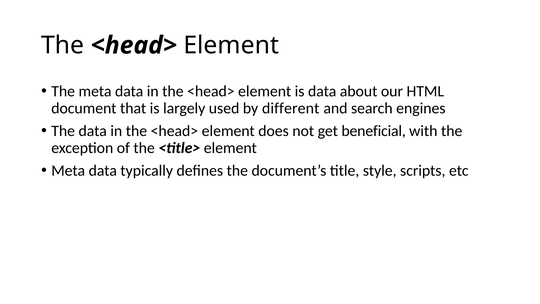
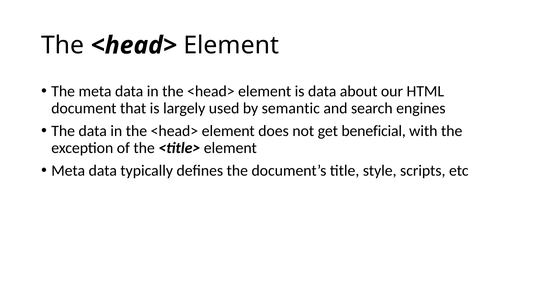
different: different -> semantic
